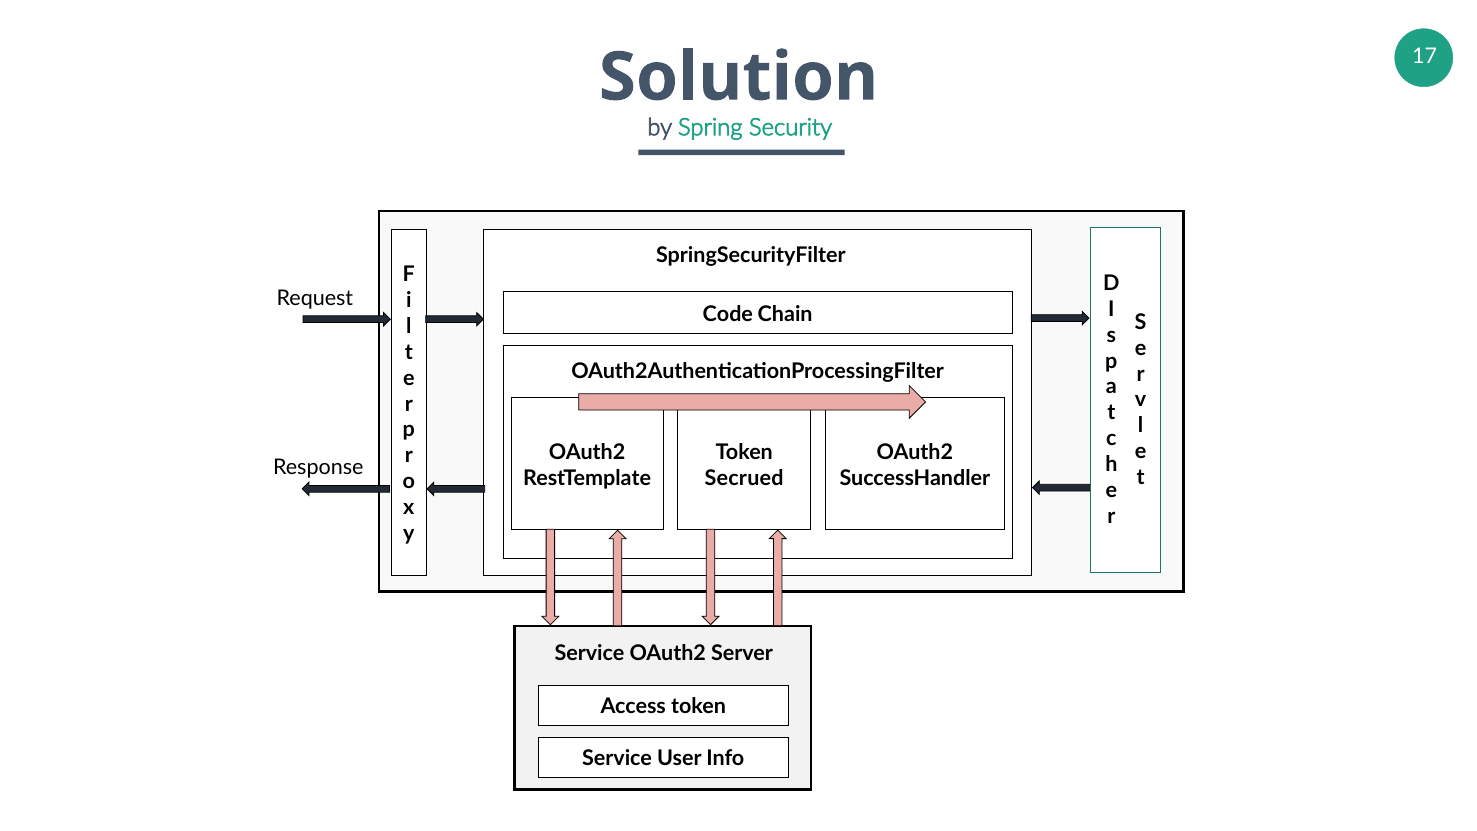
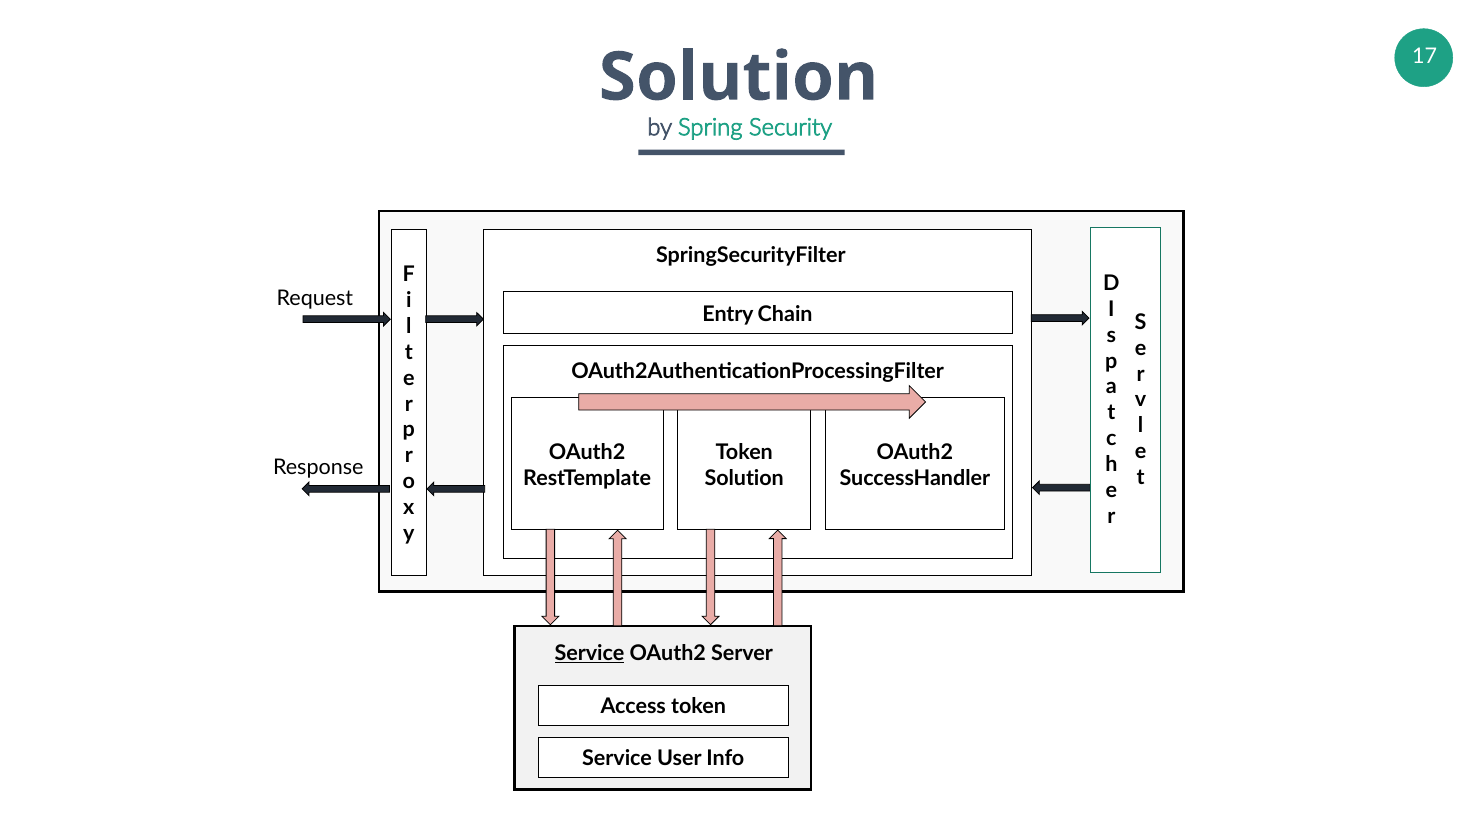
Code: Code -> Entry
Secrued at (744, 478): Secrued -> Solution
Service at (590, 654) underline: none -> present
